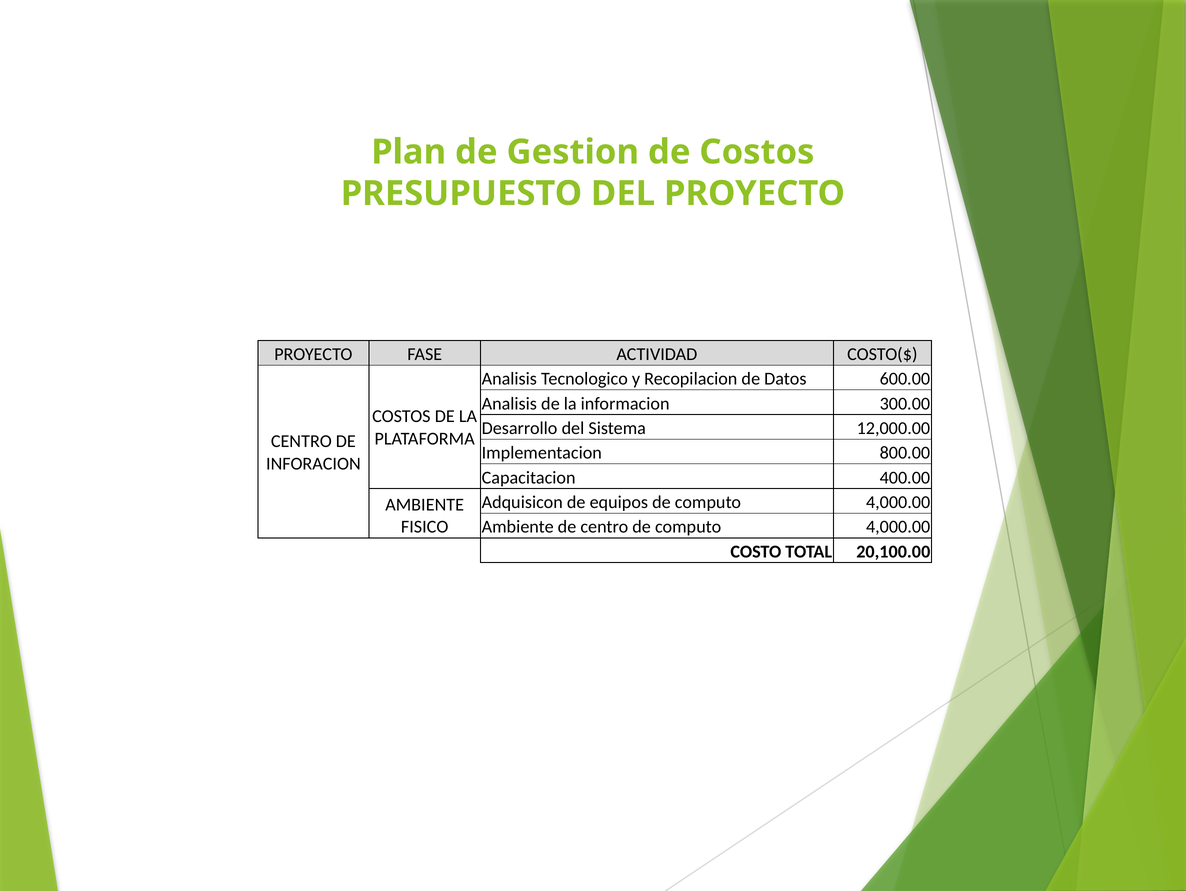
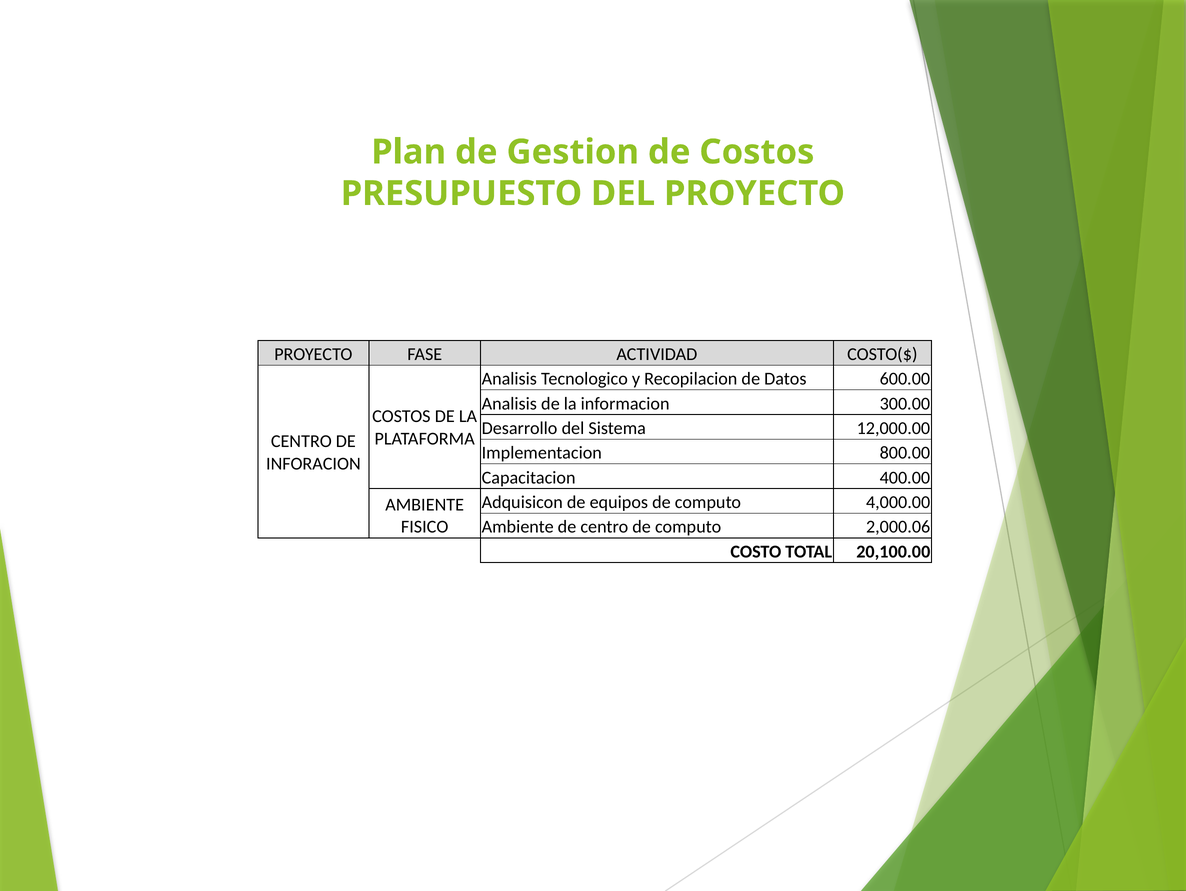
centro de computo 4,000.00: 4,000.00 -> 2,000.06
